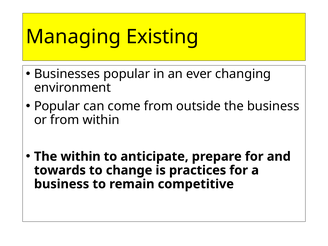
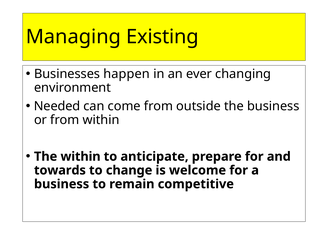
Businesses popular: popular -> happen
Popular at (57, 106): Popular -> Needed
practices: practices -> welcome
